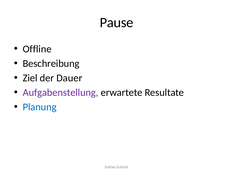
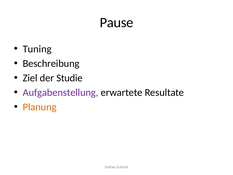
Offline: Offline -> Tuning
Dauer: Dauer -> Studie
Planung colour: blue -> orange
